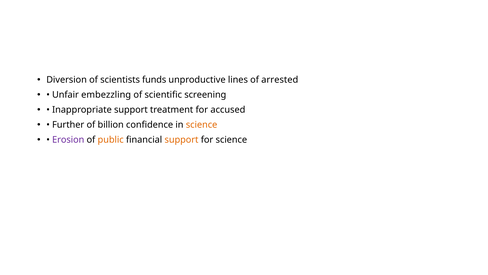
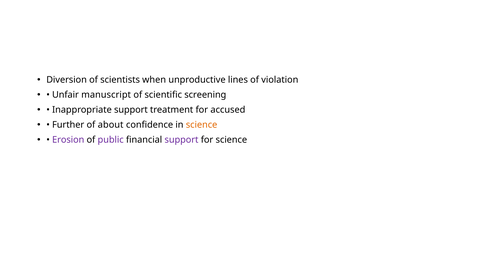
funds: funds -> when
arrested: arrested -> violation
embezzling: embezzling -> manuscript
billion: billion -> about
public colour: orange -> purple
support at (181, 140) colour: orange -> purple
